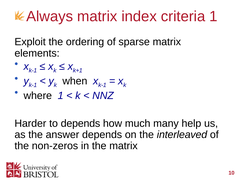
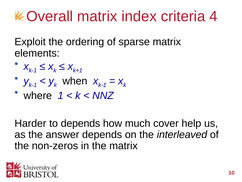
Always: Always -> Overall
criteria 1: 1 -> 4
many: many -> cover
